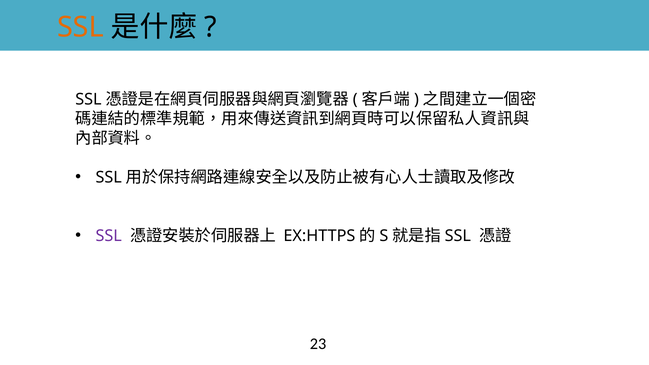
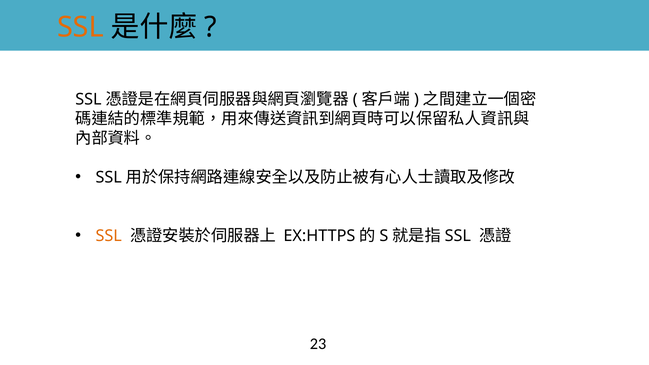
SSL at (109, 236) colour: purple -> orange
